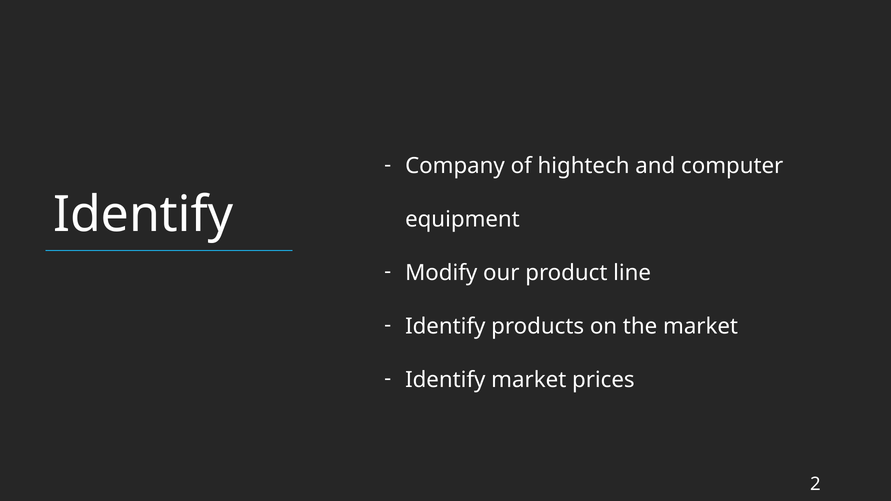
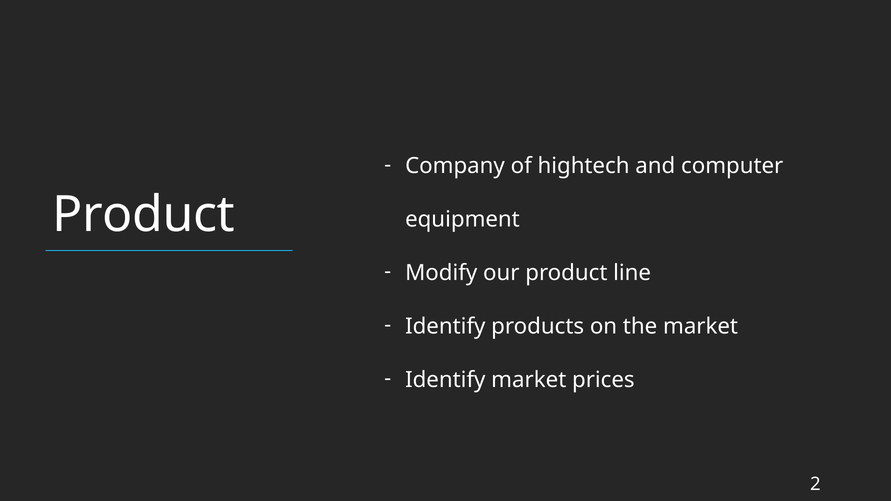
Identify at (143, 215): Identify -> Product
